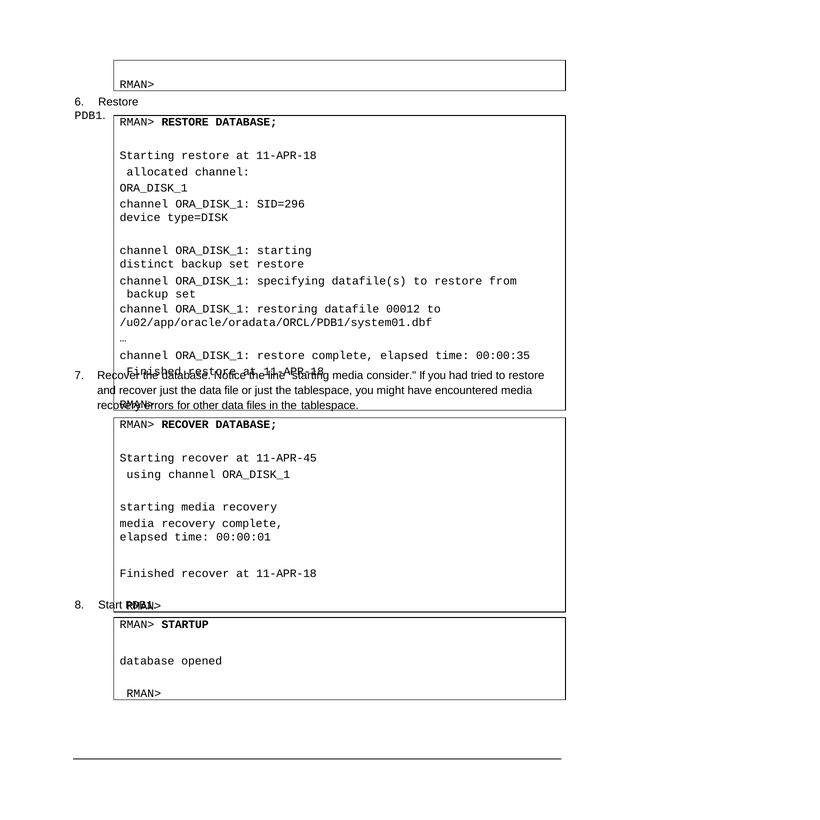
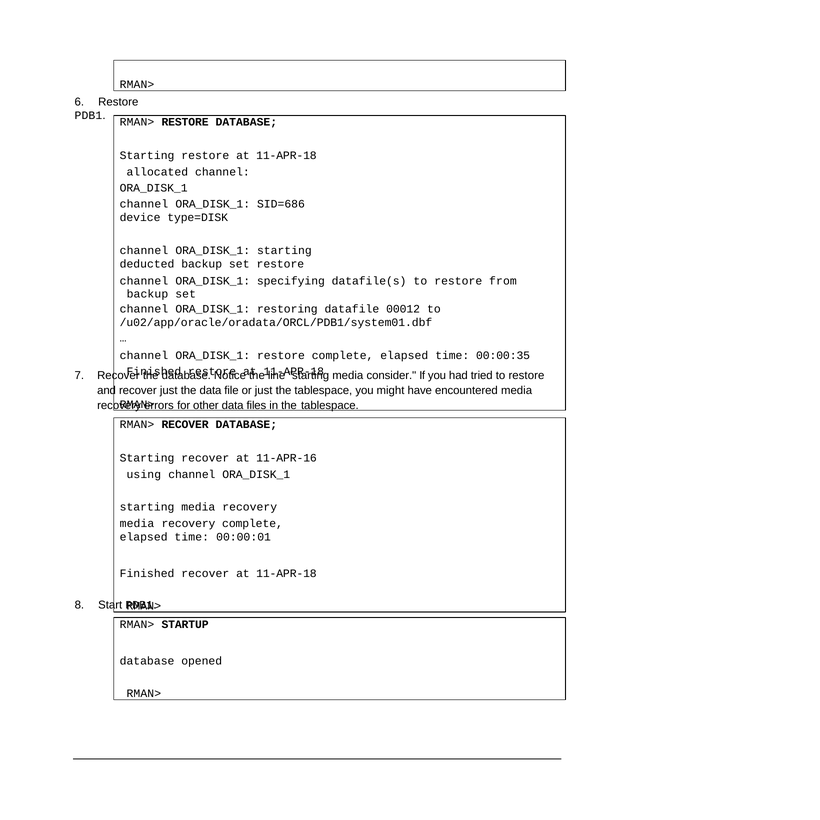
SID=296: SID=296 -> SID=686
distinct: distinct -> deducted
11-APR-45: 11-APR-45 -> 11-APR-16
